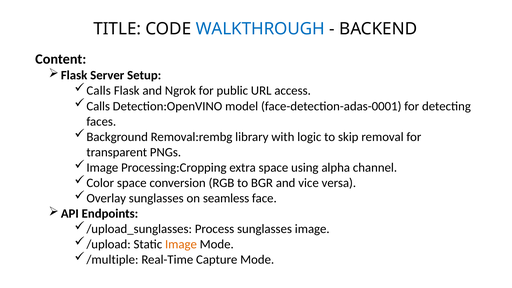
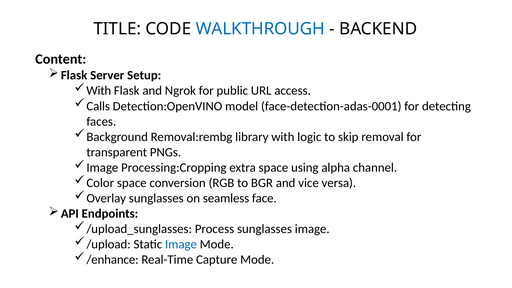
Calls at (99, 91): Calls -> With
Image at (181, 244) colour: orange -> blue
/multiple: /multiple -> /enhance
